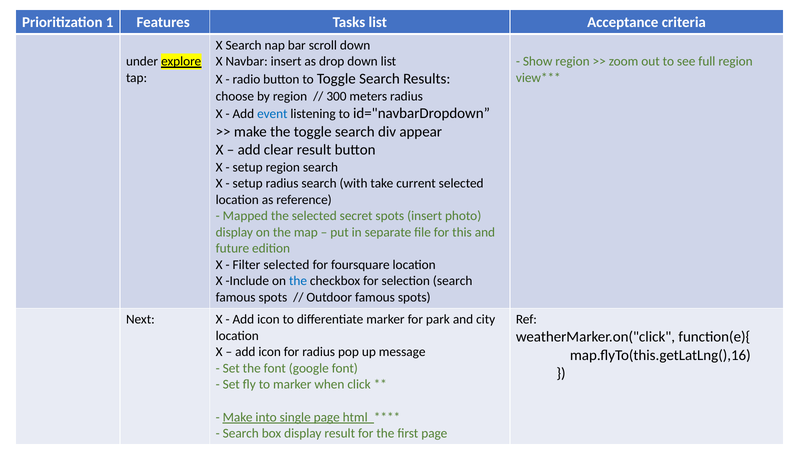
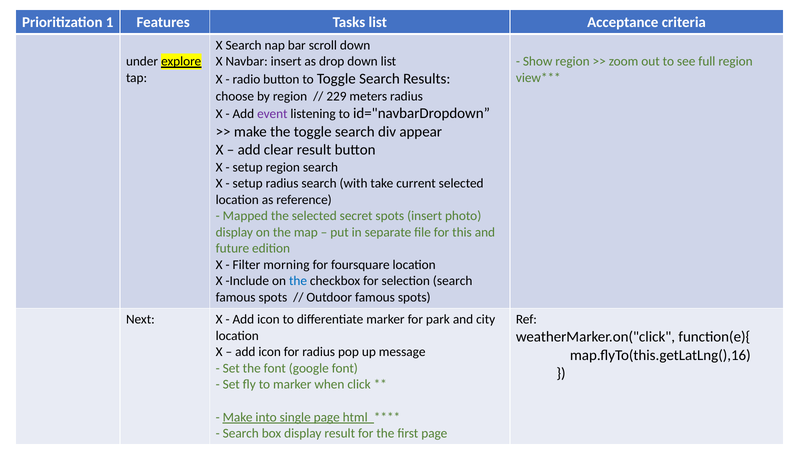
300: 300 -> 229
event colour: blue -> purple
Filter selected: selected -> morning
